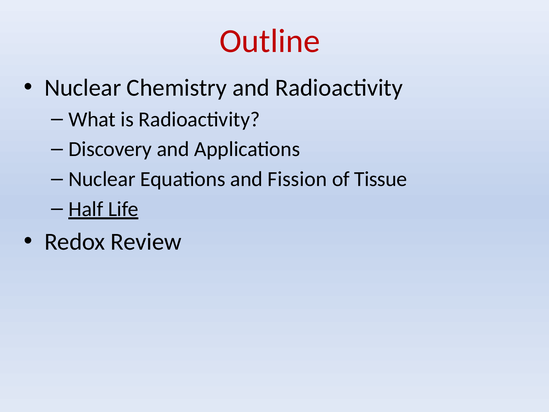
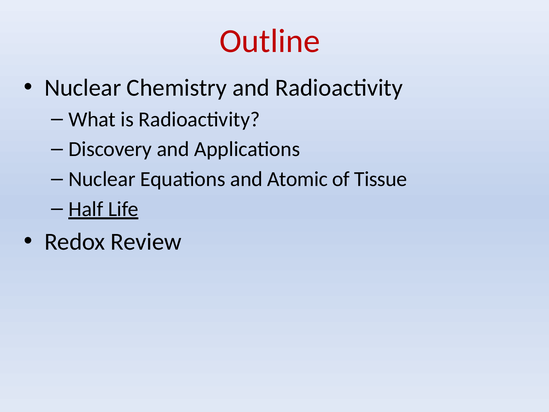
Fission: Fission -> Atomic
